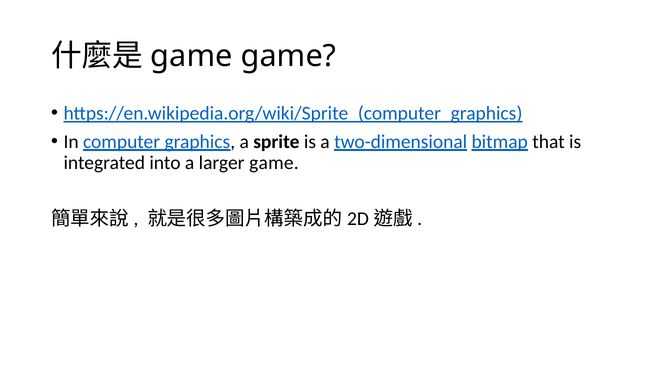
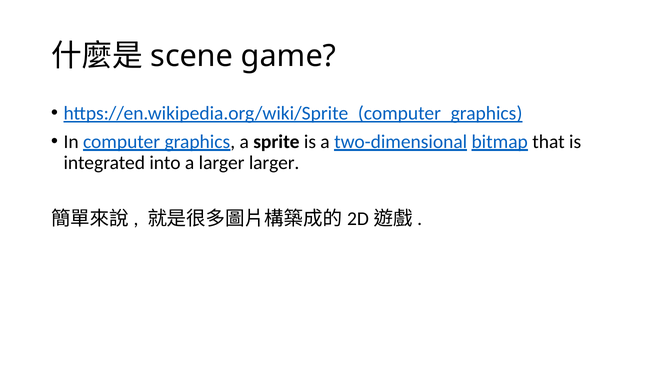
game at (192, 56): game -> scene
larger game: game -> larger
